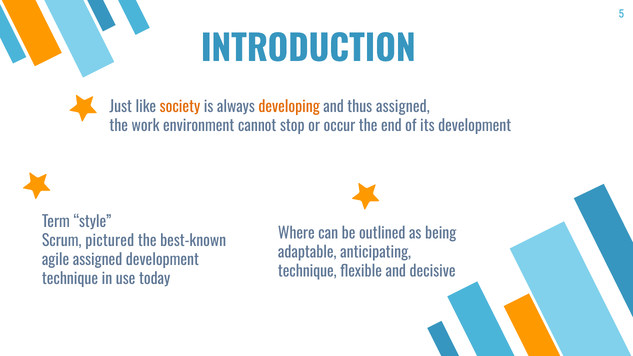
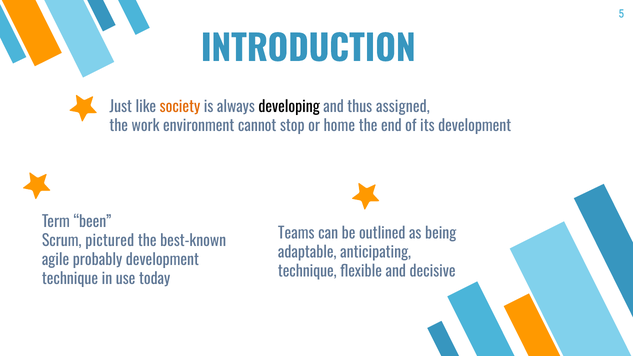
developing colour: orange -> black
occur: occur -> home
style: style -> been
Where: Where -> Teams
agile assigned: assigned -> probably
